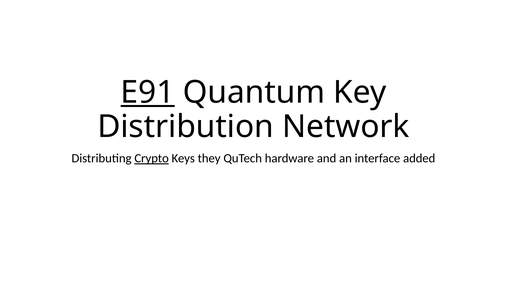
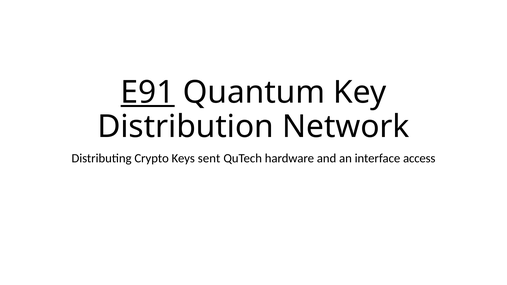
Crypto underline: present -> none
they: they -> sent
added: added -> access
